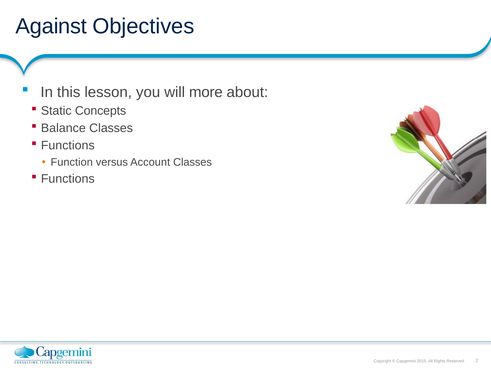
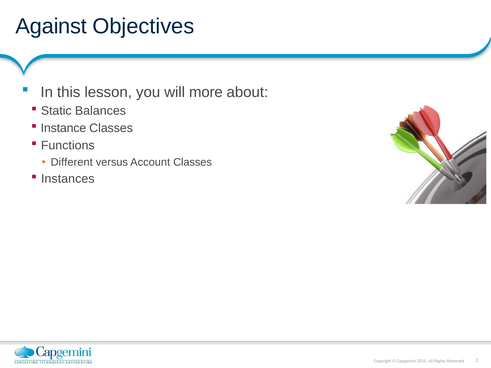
Concepts: Concepts -> Balances
Balance: Balance -> Instance
Function: Function -> Different
Functions at (68, 179): Functions -> Instances
